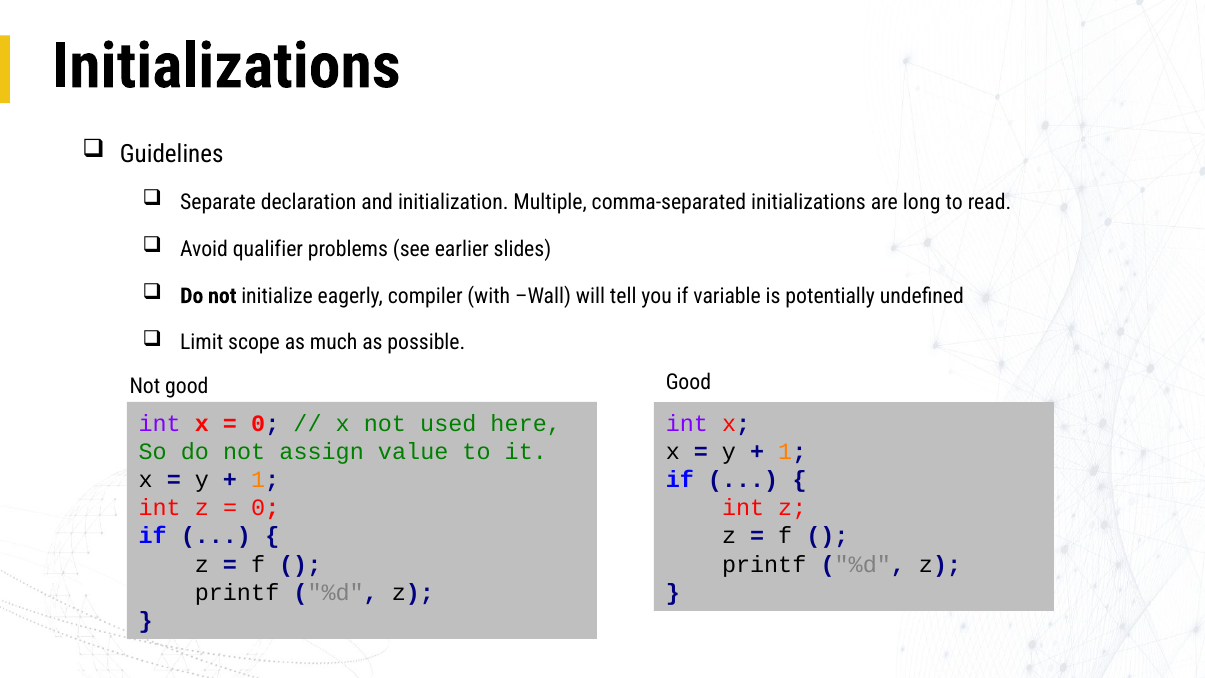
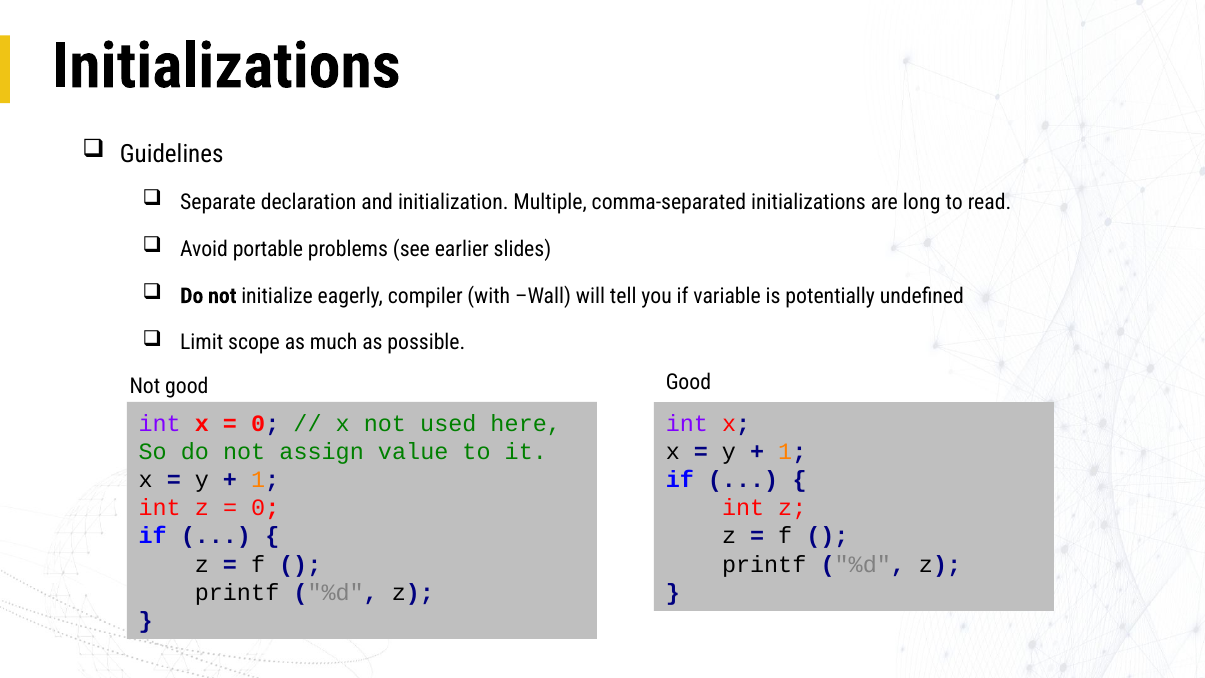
qualifier: qualifier -> portable
